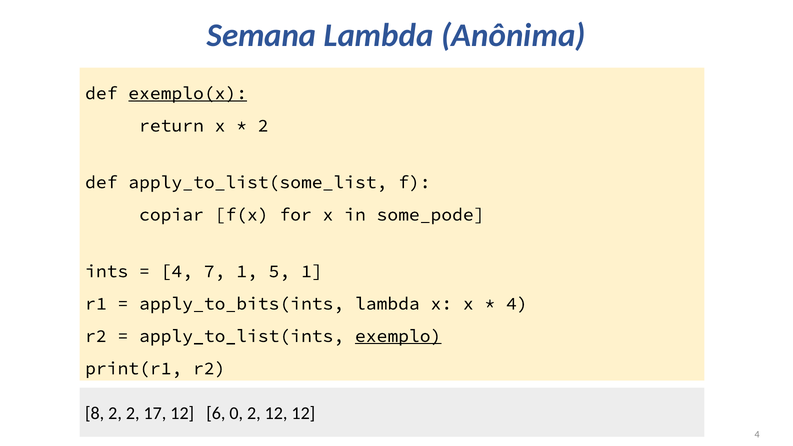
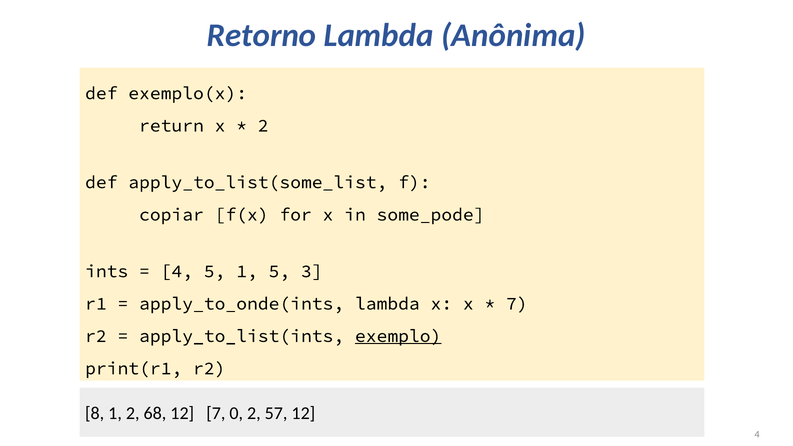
Semana: Semana -> Retorno
exemplo(x underline: present -> none
4 7: 7 -> 5
5 1: 1 -> 3
apply_to_bits(ints: apply_to_bits(ints -> apply_to_onde(ints
4 at (517, 304): 4 -> 7
8 2: 2 -> 1
17: 17 -> 68
12 6: 6 -> 7
2 12: 12 -> 57
